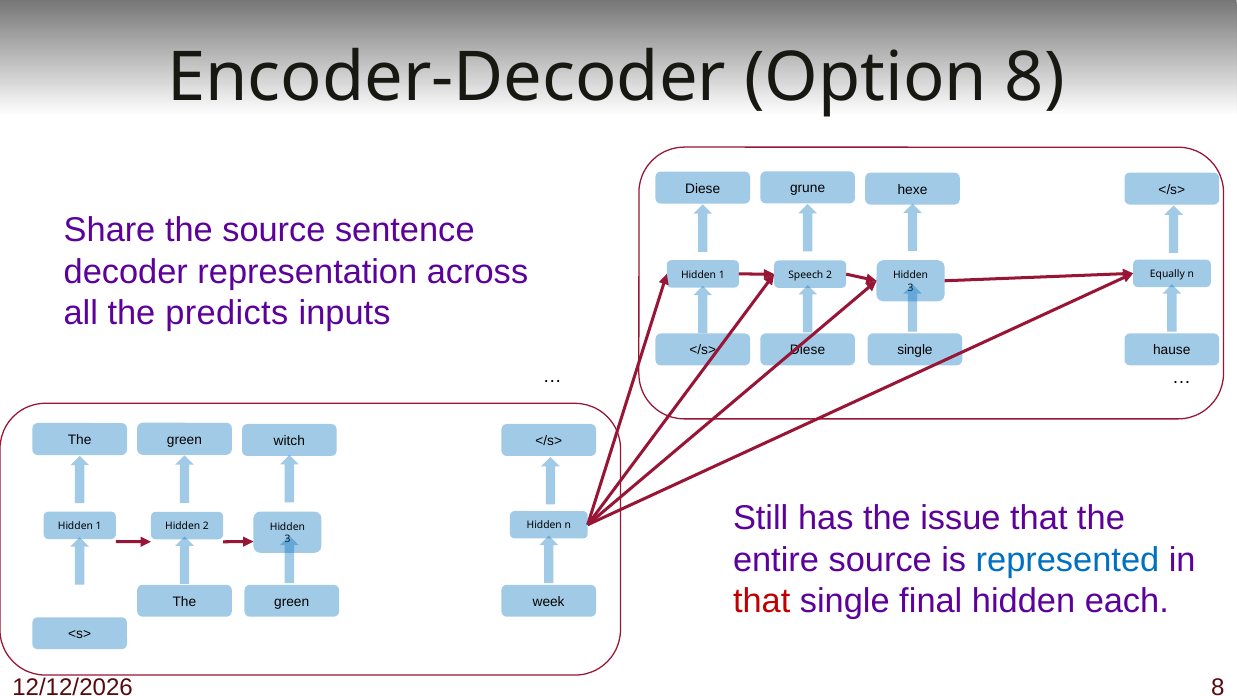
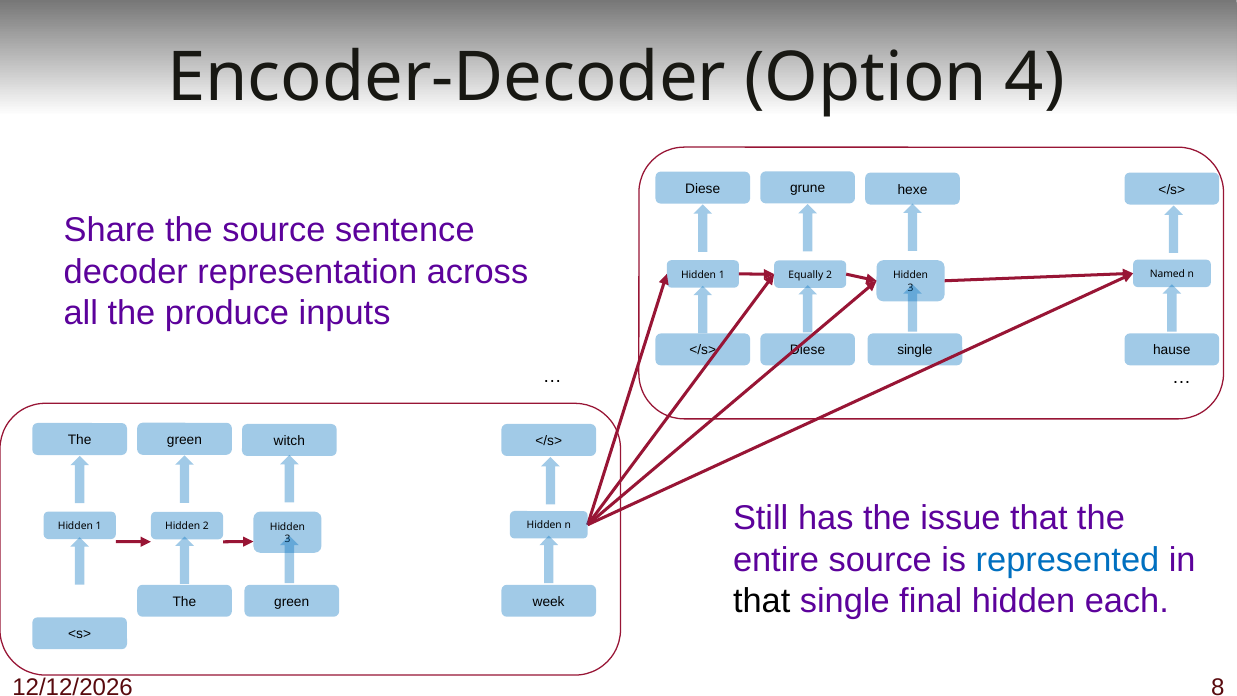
Option 8: 8 -> 4
Equally: Equally -> Named
Speech: Speech -> Equally
predicts: predicts -> produce
that at (762, 601) colour: red -> black
